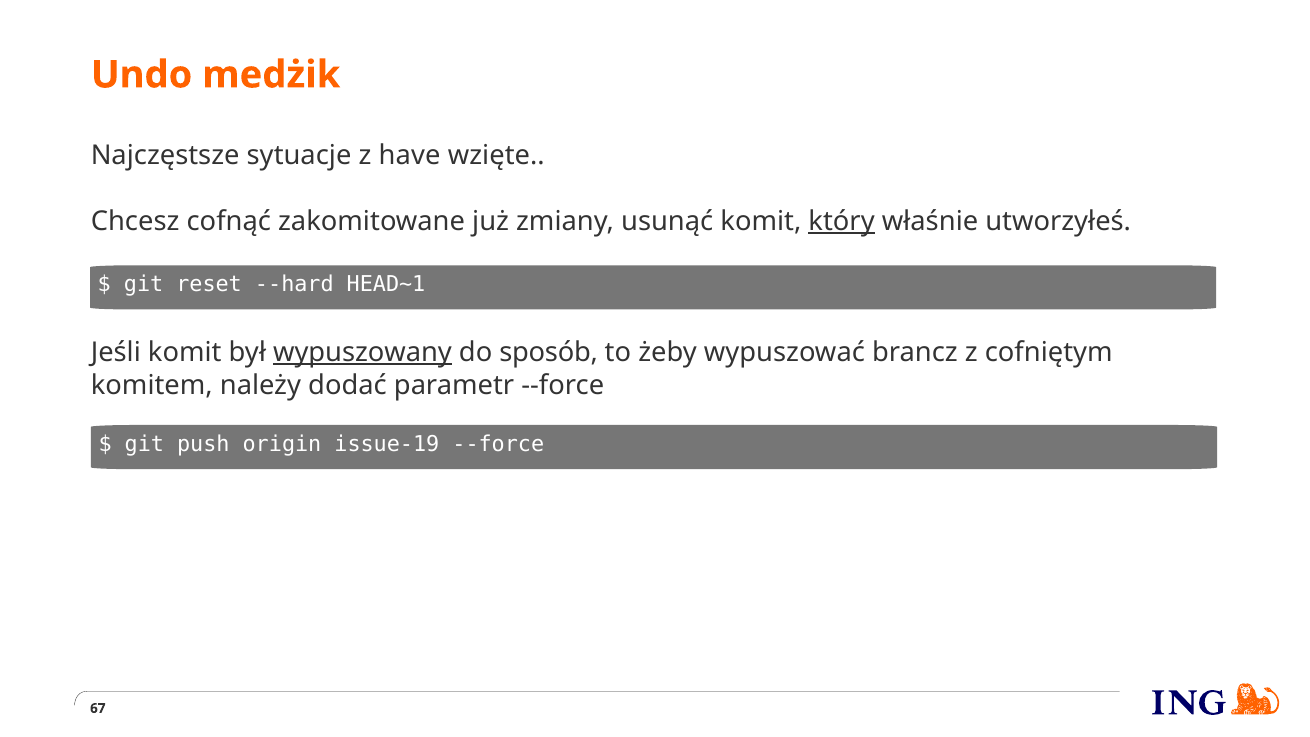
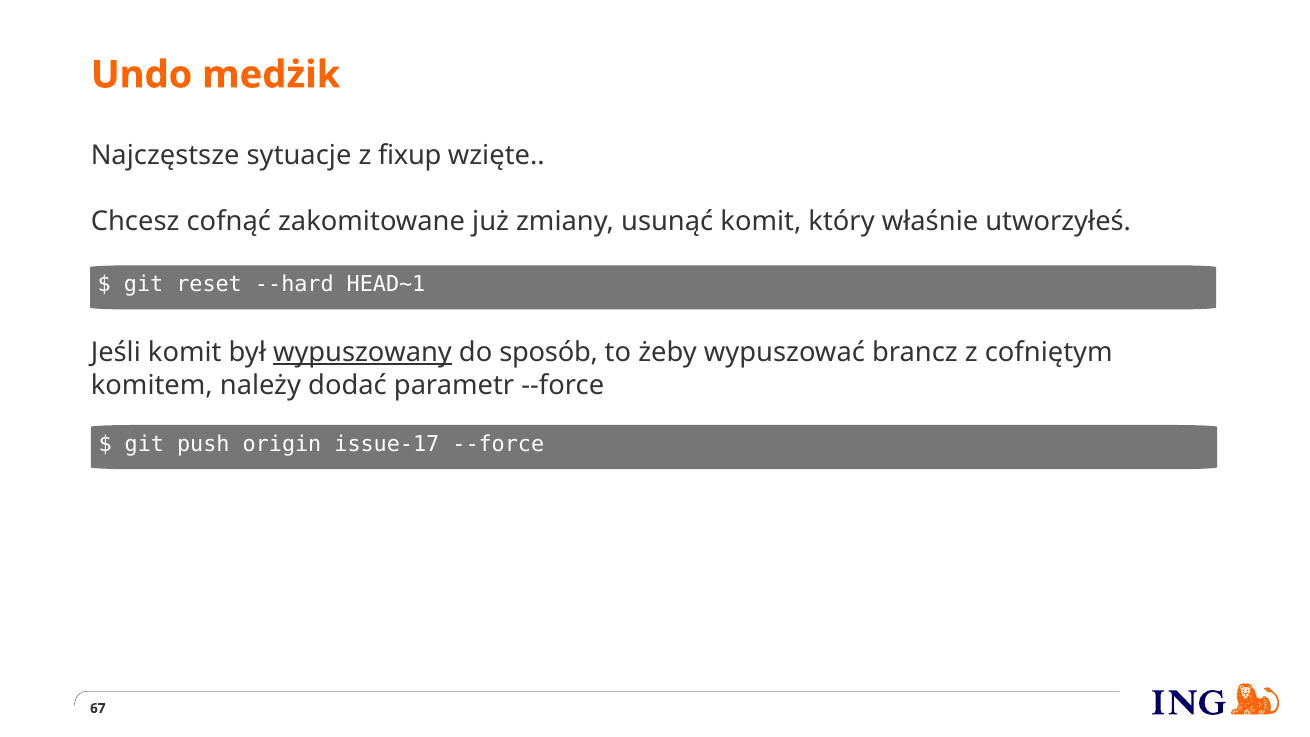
have: have -> fixup
który underline: present -> none
issue-19: issue-19 -> issue-17
